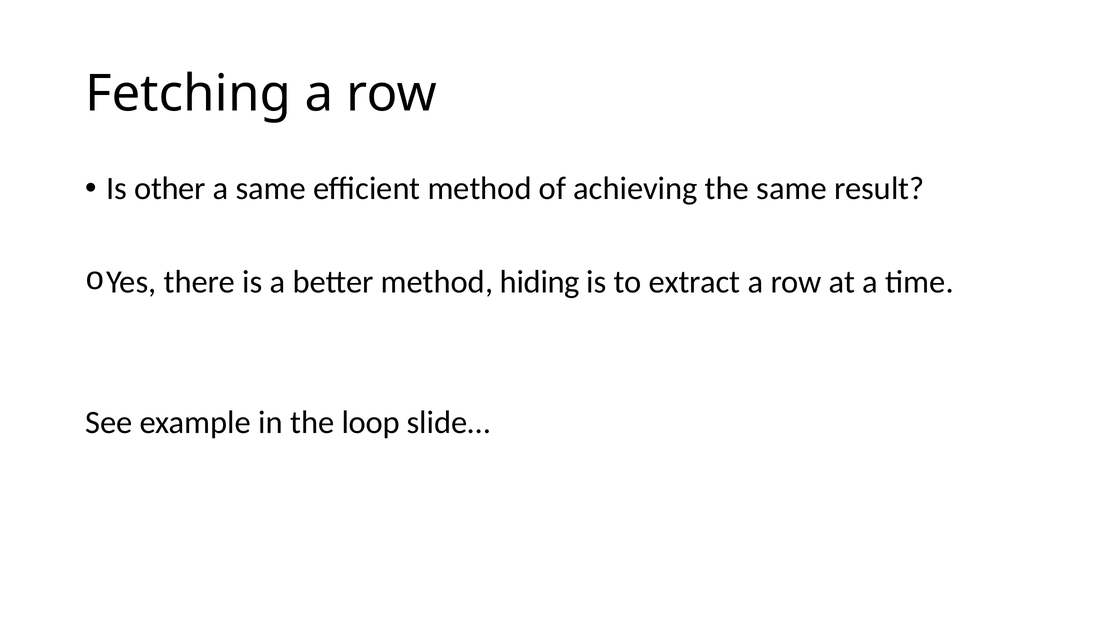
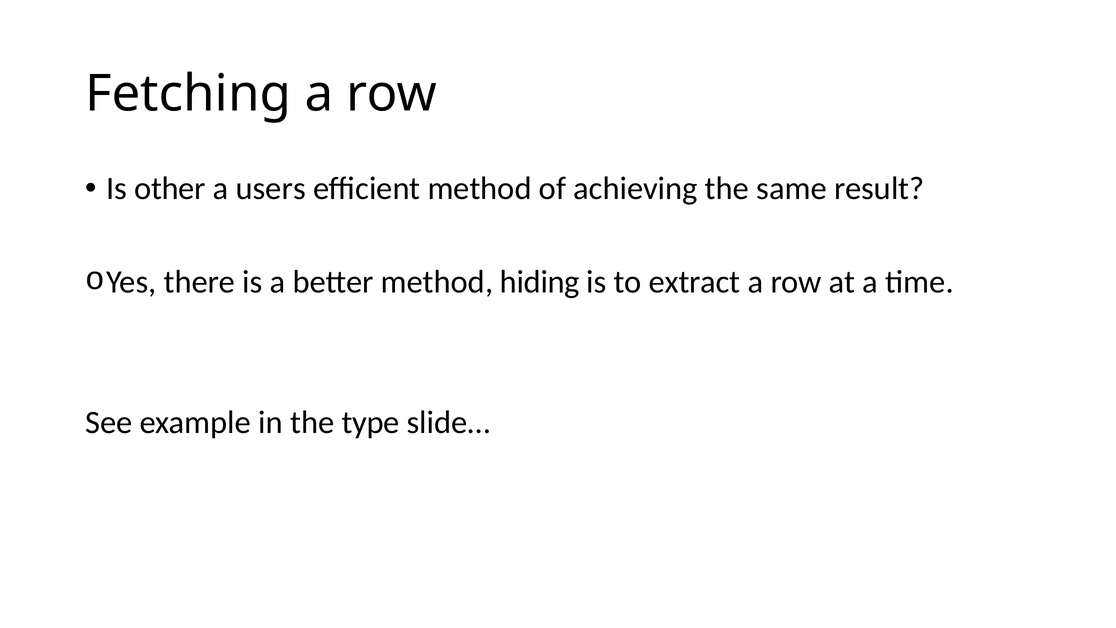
a same: same -> users
loop: loop -> type
